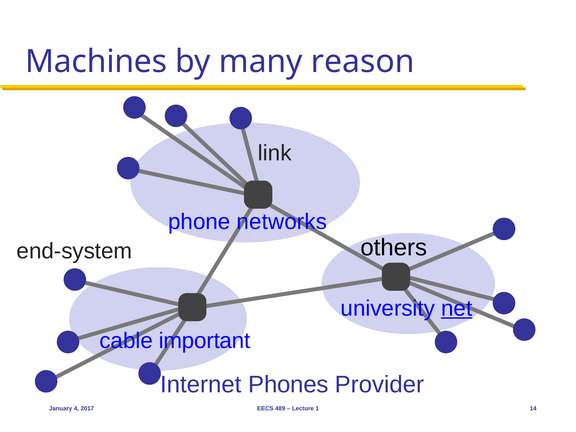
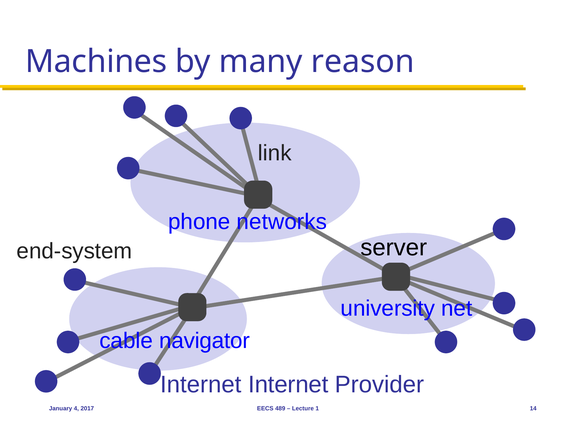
others: others -> server
net underline: present -> none
important: important -> navigator
Internet Phones: Phones -> Internet
